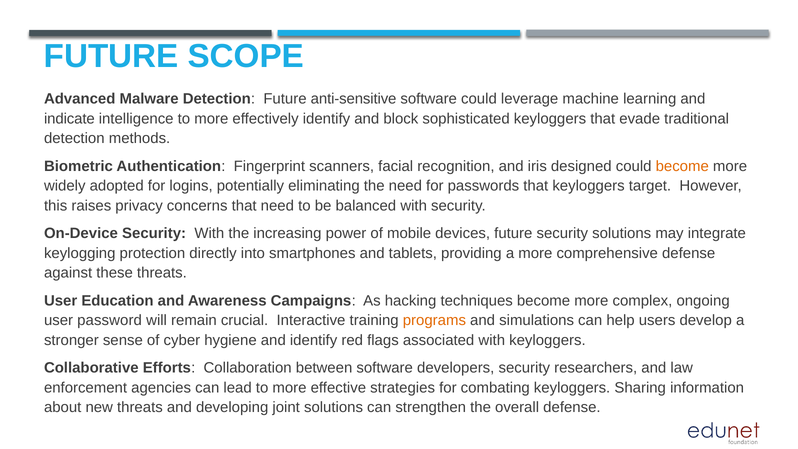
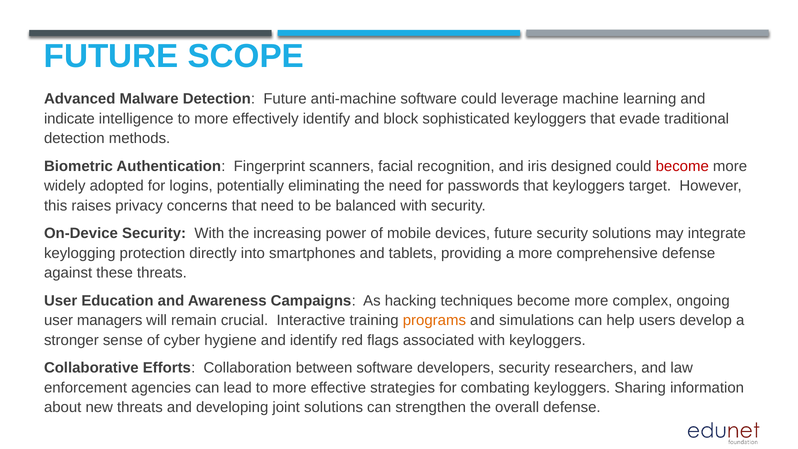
anti-sensitive: anti-sensitive -> anti-machine
become at (682, 166) colour: orange -> red
password: password -> managers
